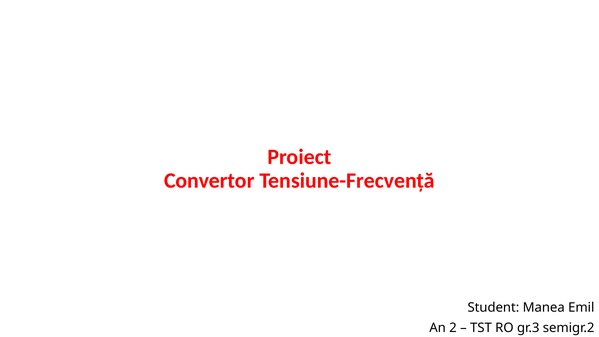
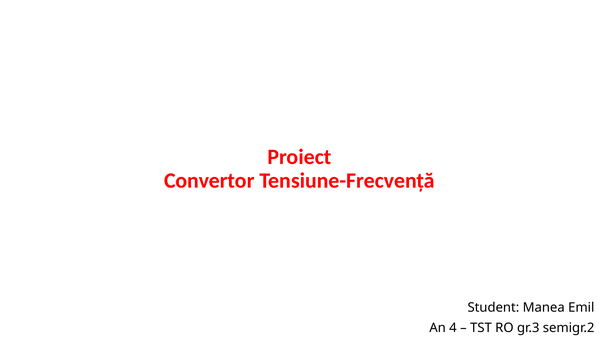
2: 2 -> 4
